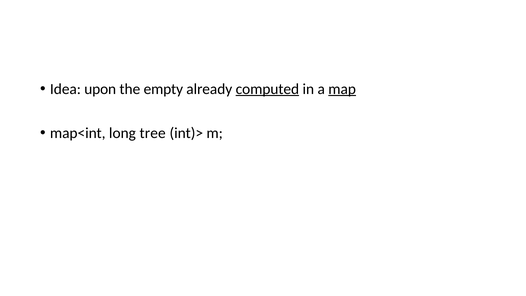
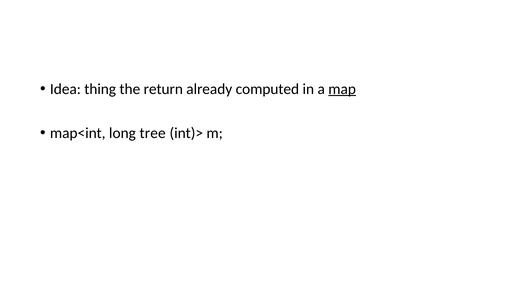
upon: upon -> thing
empty: empty -> return
computed underline: present -> none
